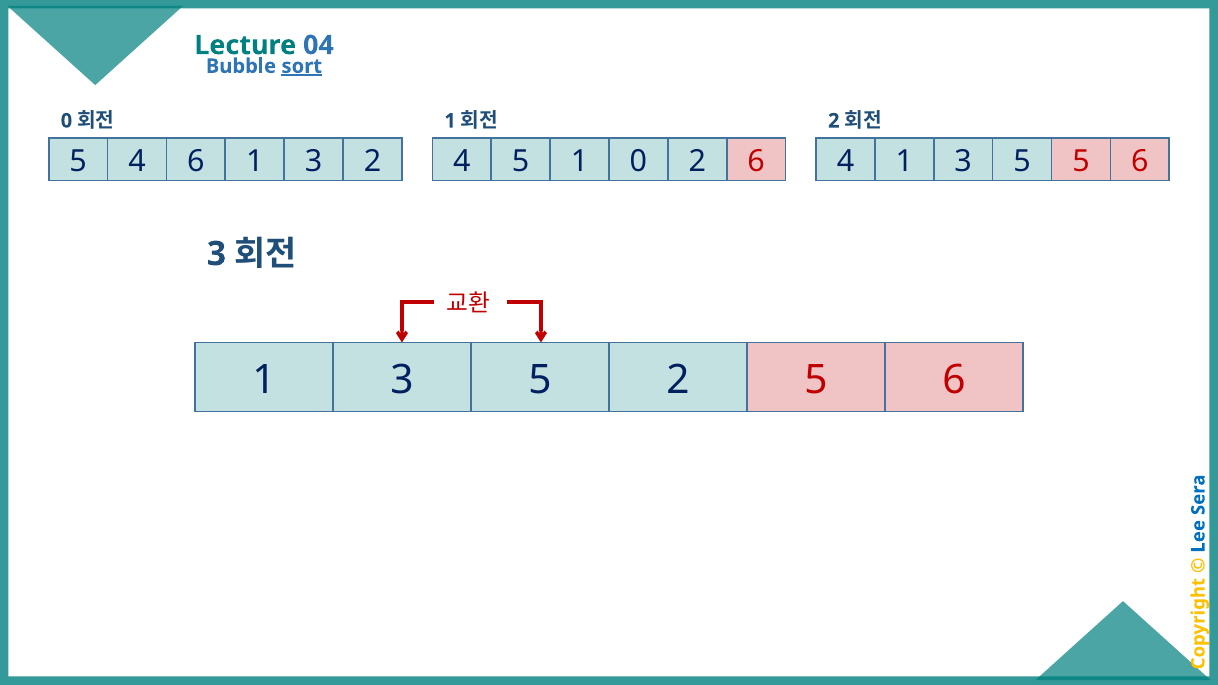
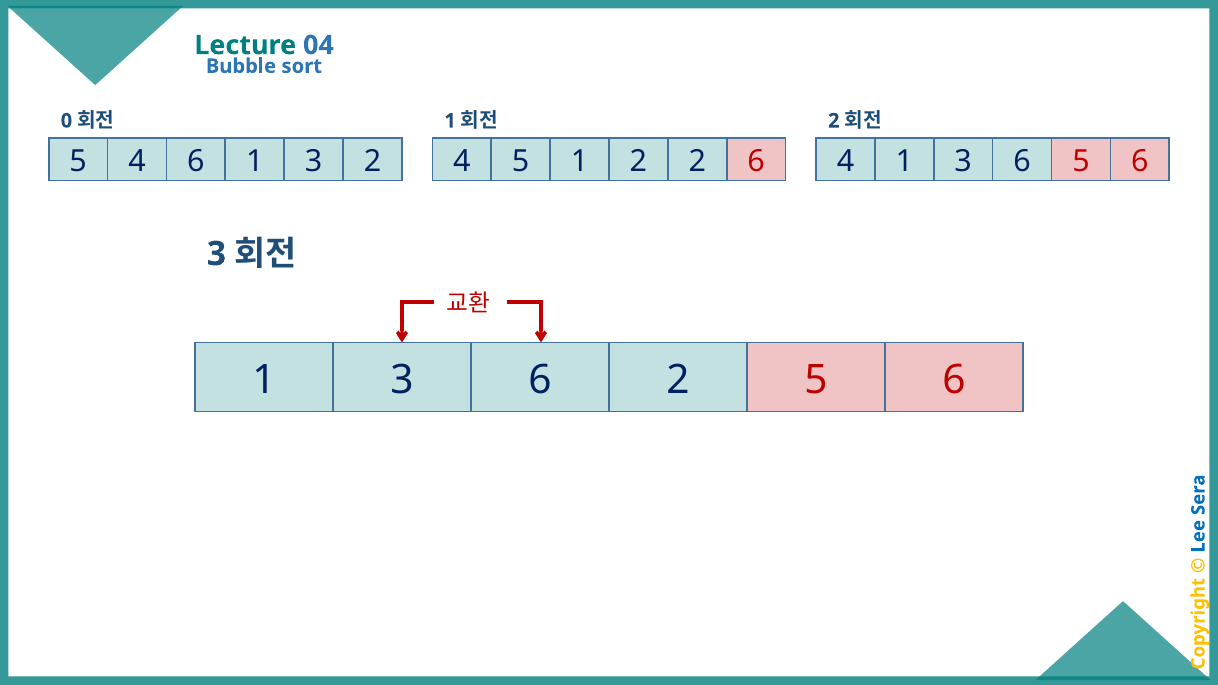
sort underline: present -> none
1 0: 0 -> 2
4 1 3 5: 5 -> 6
5 at (540, 380): 5 -> 6
